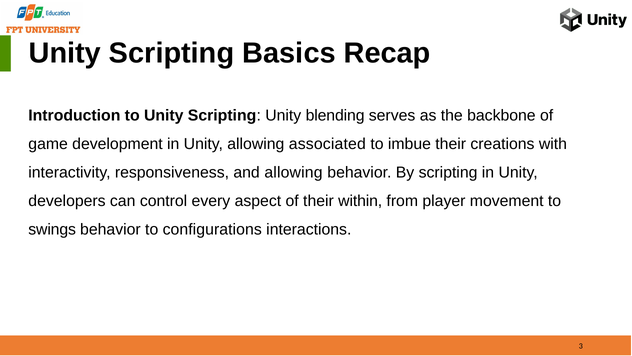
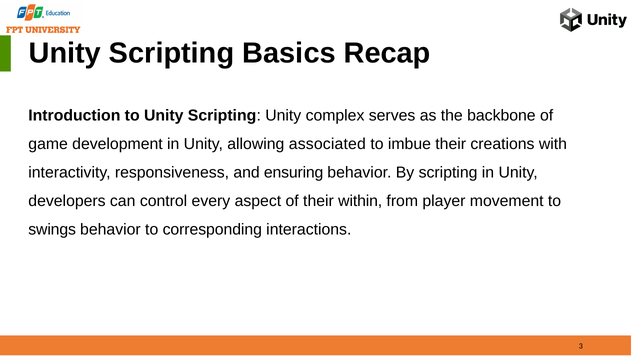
blending: blending -> complex
and allowing: allowing -> ensuring
configurations: configurations -> corresponding
